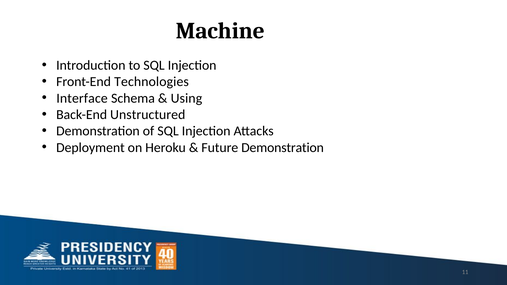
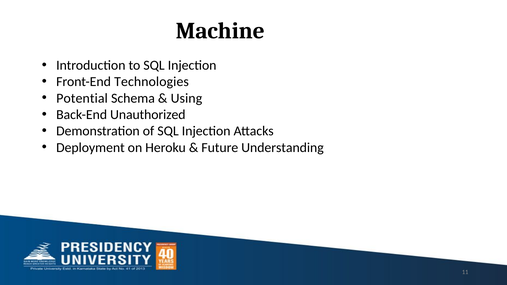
Interface: Interface -> Potential
Unstructured: Unstructured -> Unauthorized
Future Demonstration: Demonstration -> Understanding
